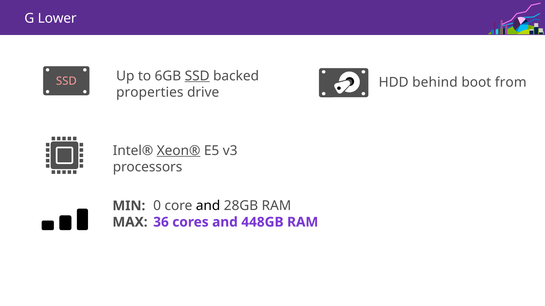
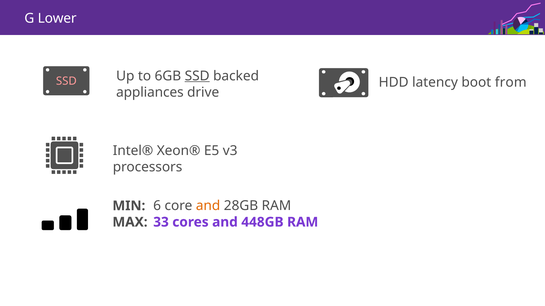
behind: behind -> latency
properties: properties -> appliances
Xeon® underline: present -> none
0: 0 -> 6
and at (208, 206) colour: black -> orange
36: 36 -> 33
